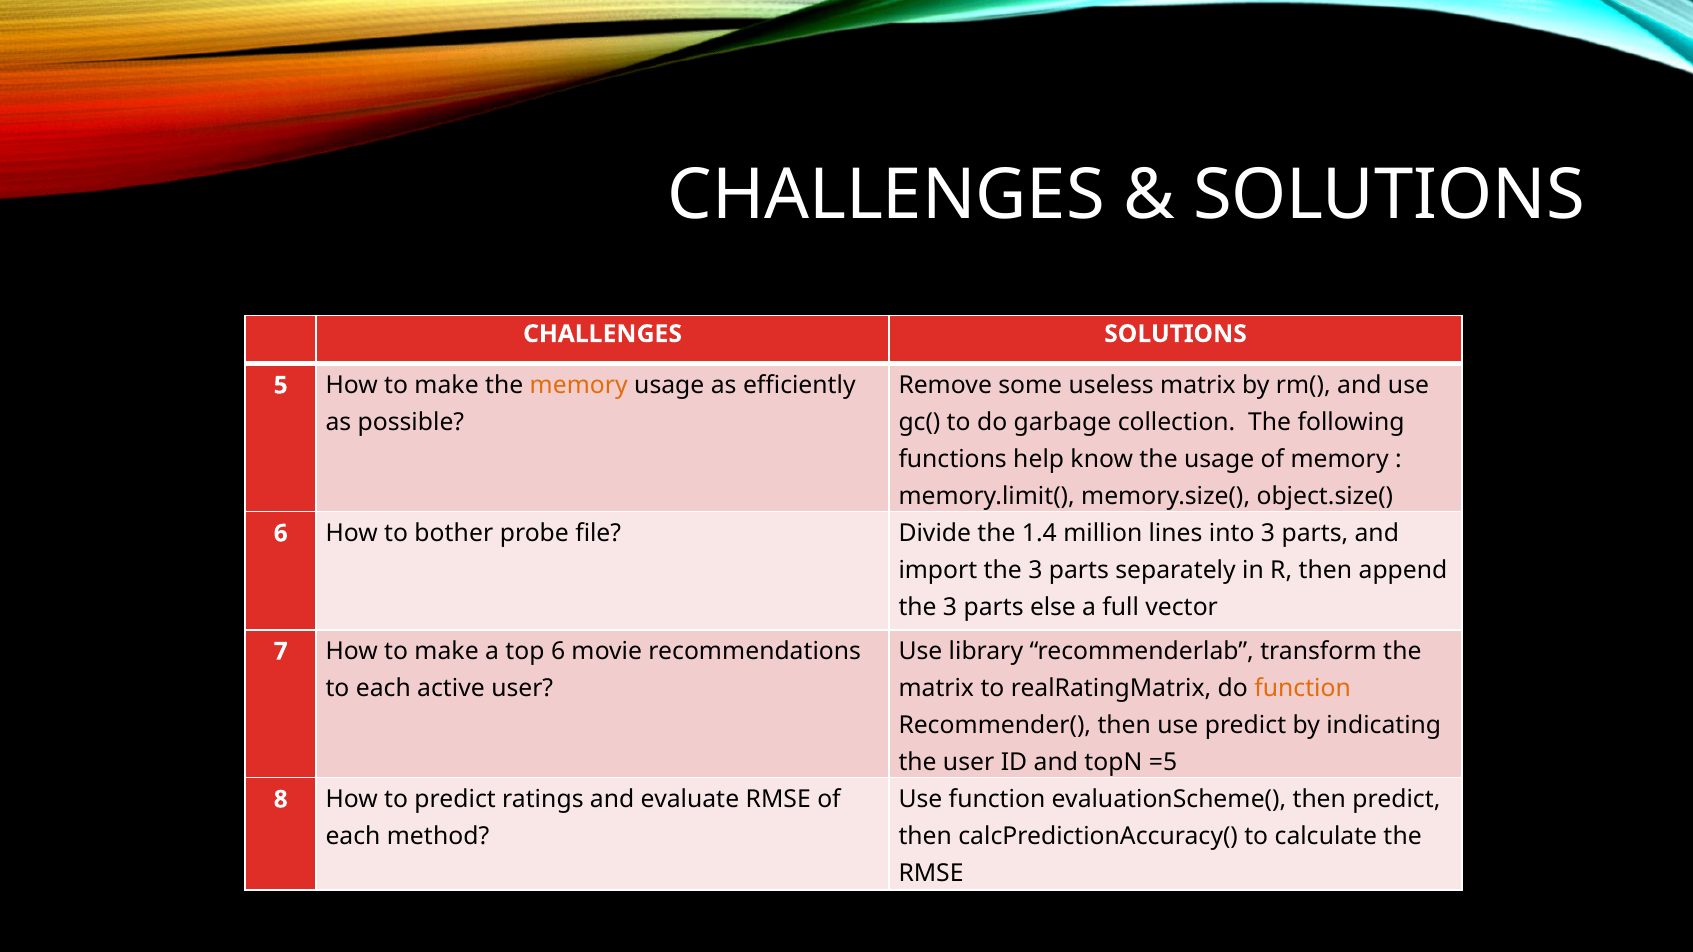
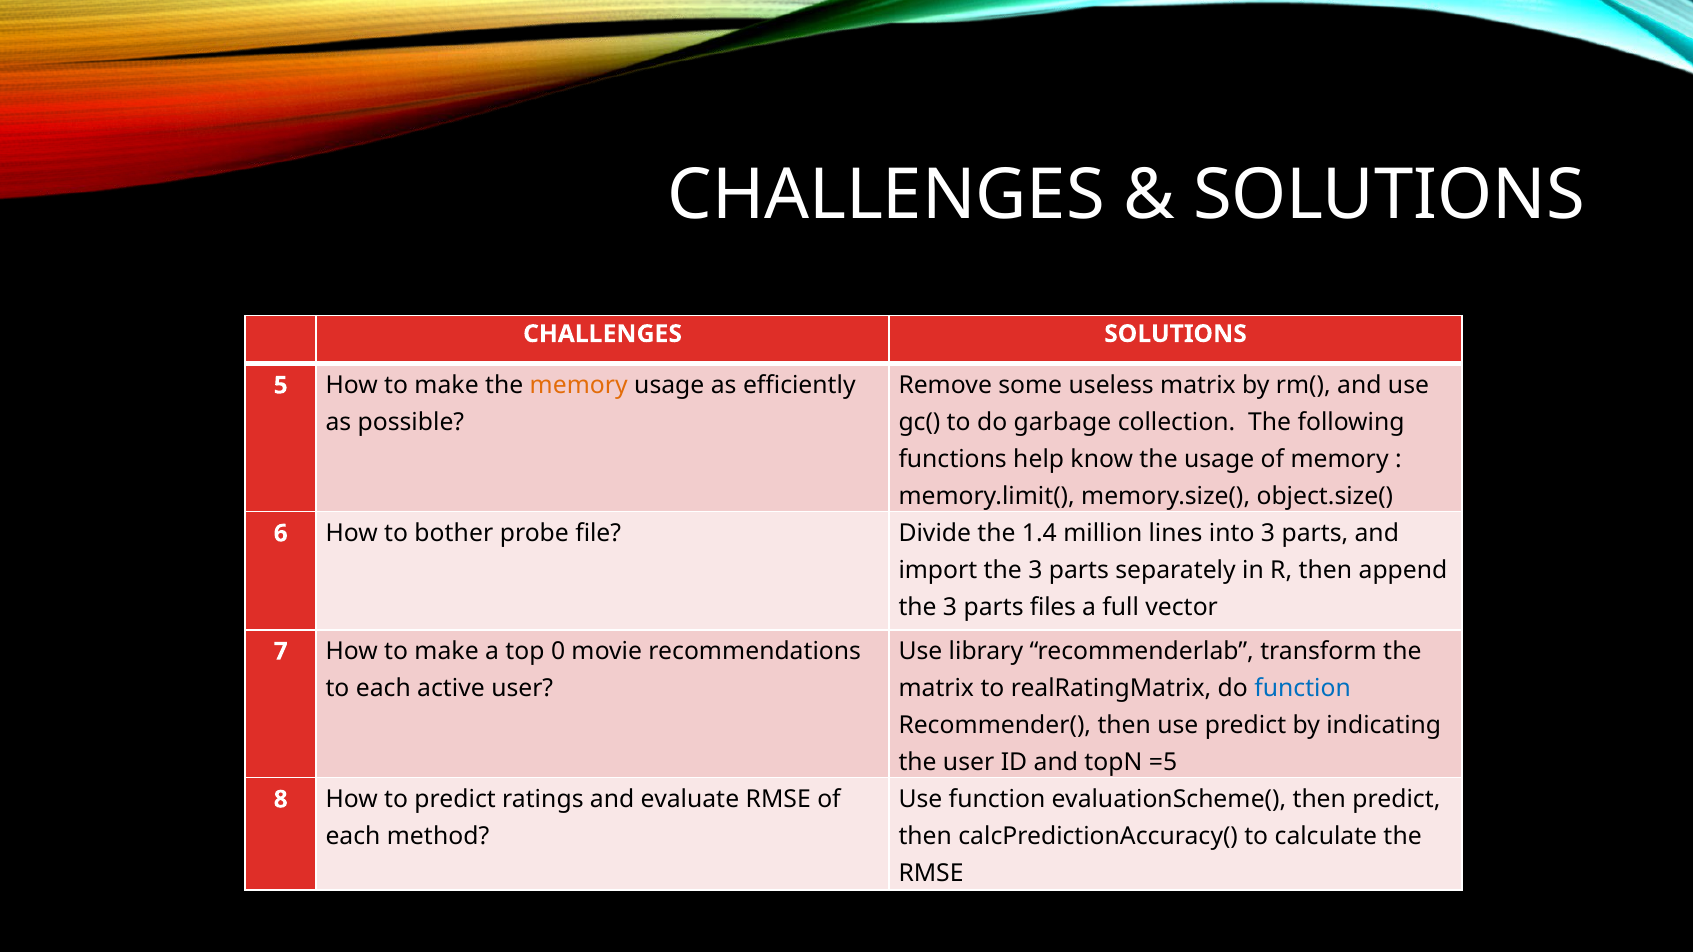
else: else -> files
top 6: 6 -> 0
function at (1303, 689) colour: orange -> blue
